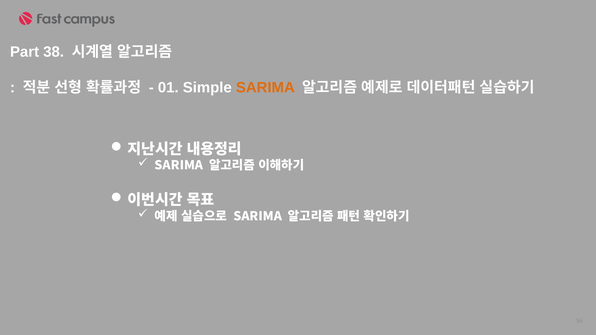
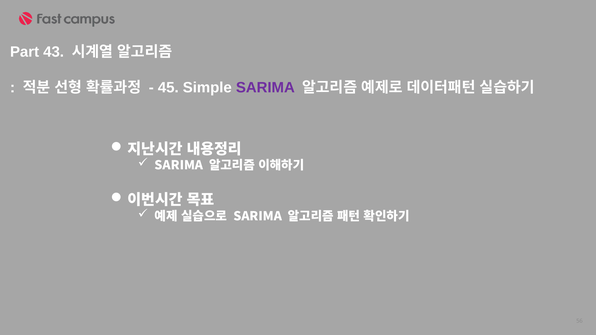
38: 38 -> 43
01: 01 -> 45
SARIMA at (265, 88) colour: orange -> purple
